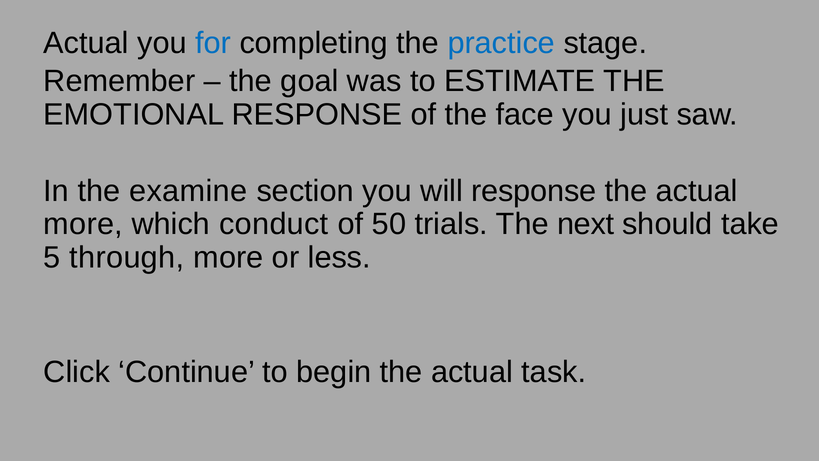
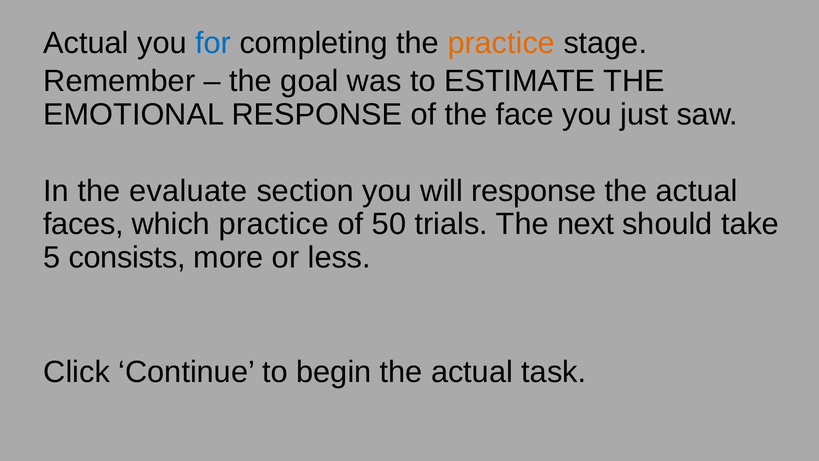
practice at (501, 43) colour: blue -> orange
examine: examine -> evaluate
more at (83, 224): more -> faces
which conduct: conduct -> practice
through: through -> consists
